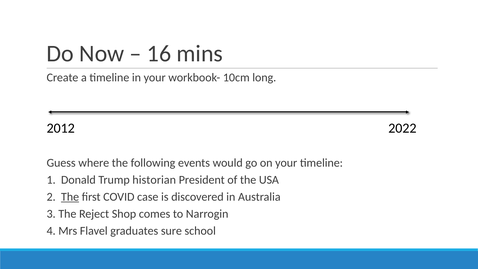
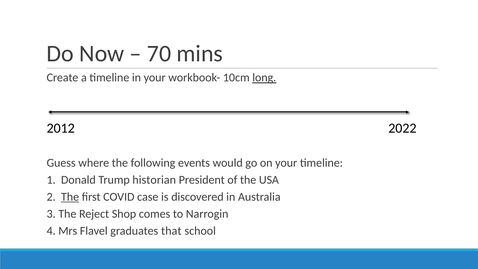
16: 16 -> 70
long underline: none -> present
sure: sure -> that
